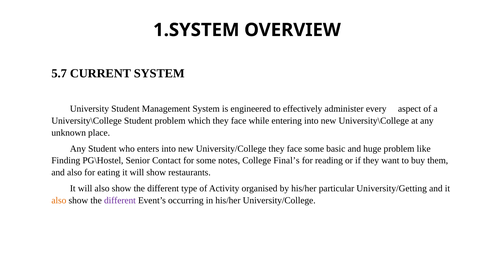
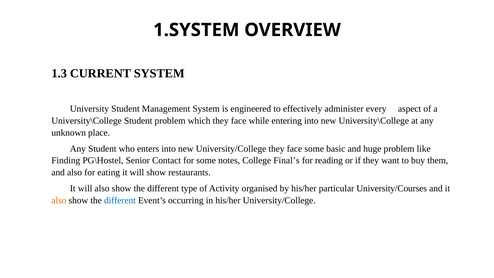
5.7: 5.7 -> 1.3
University/Getting: University/Getting -> University/Courses
different at (120, 200) colour: purple -> blue
